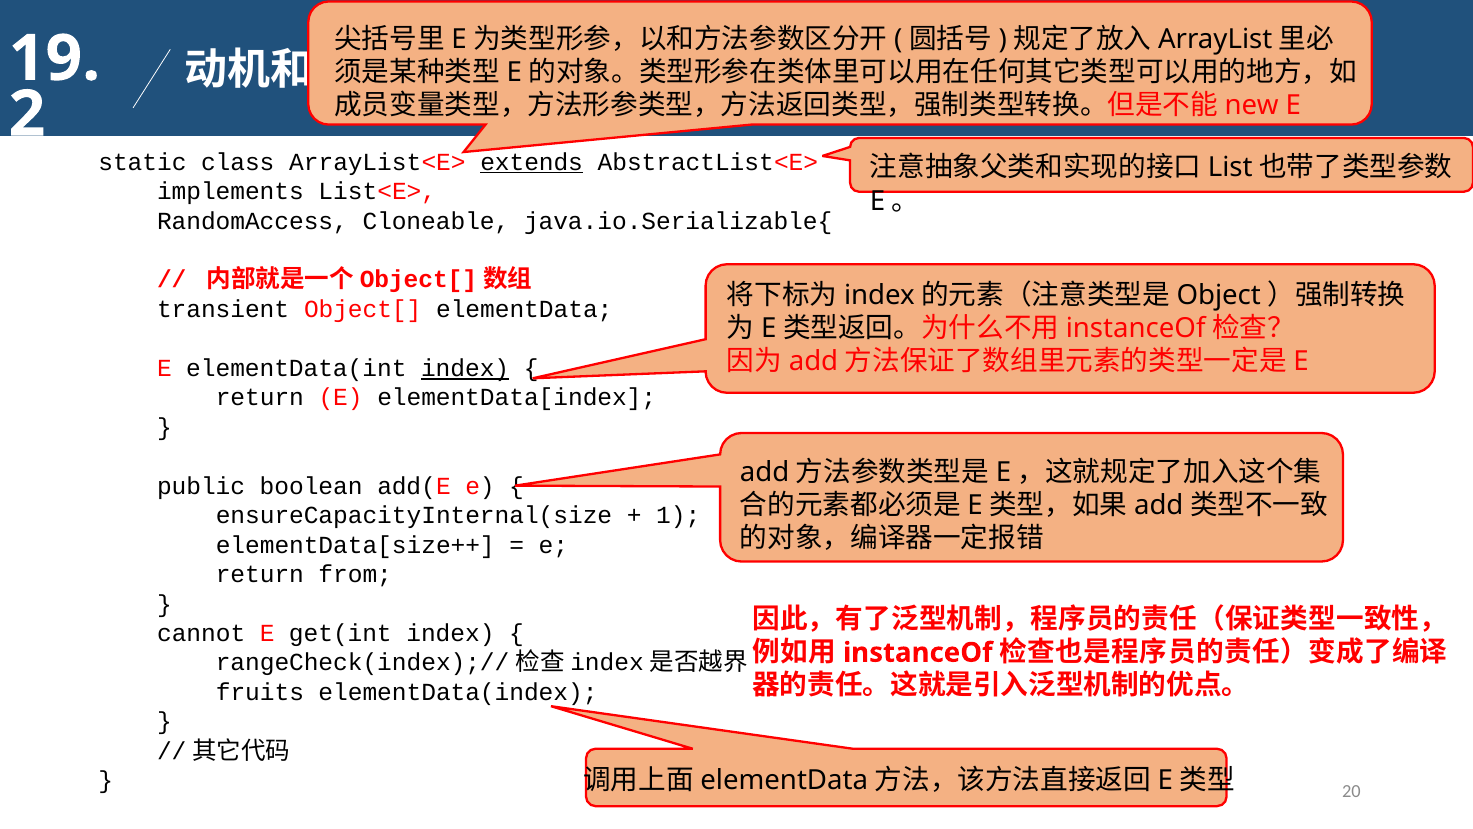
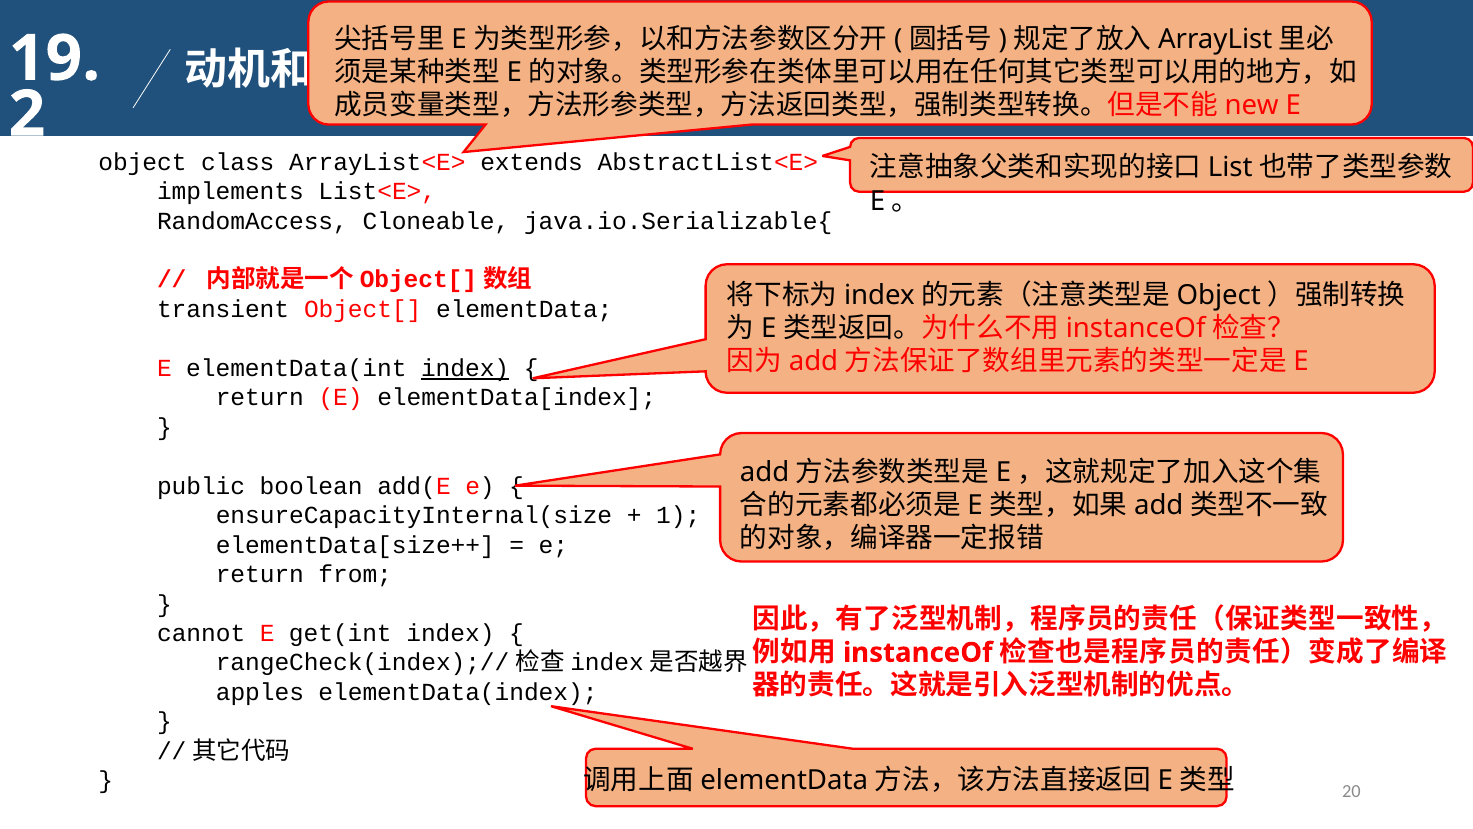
static: static -> object
extends underline: present -> none
fruits: fruits -> apples
